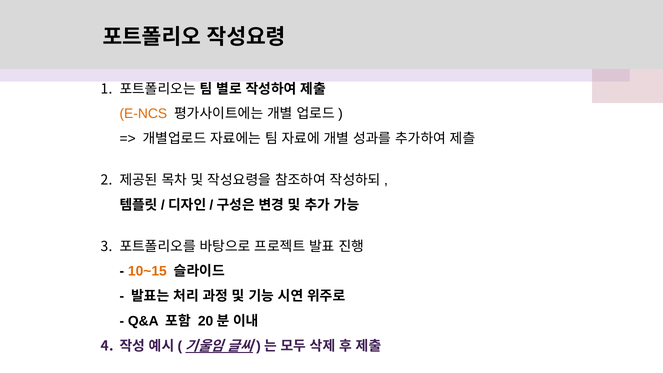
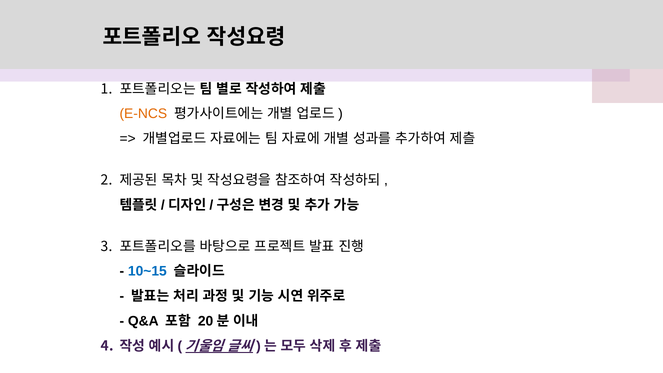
10~15 colour: orange -> blue
